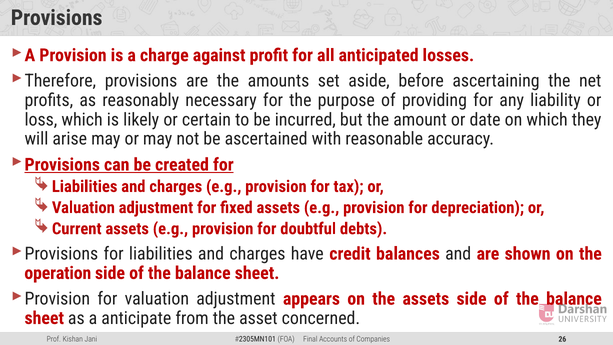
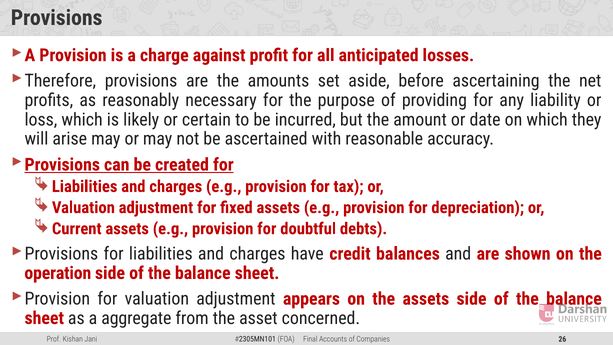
anticipate: anticipate -> aggregate
